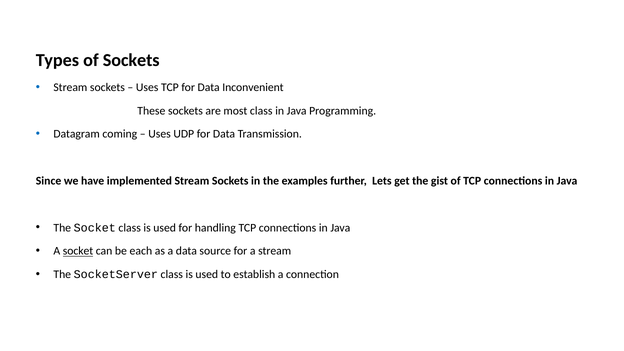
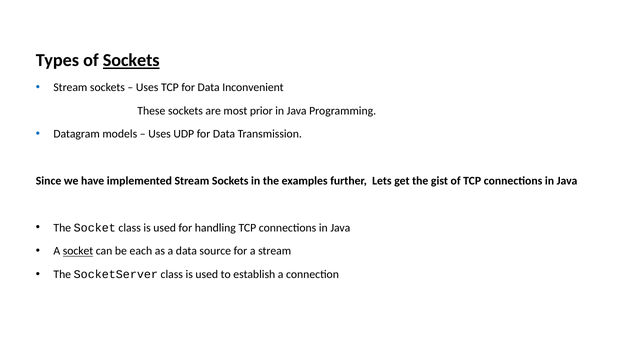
Sockets at (131, 60) underline: none -> present
most class: class -> prior
coming: coming -> models
